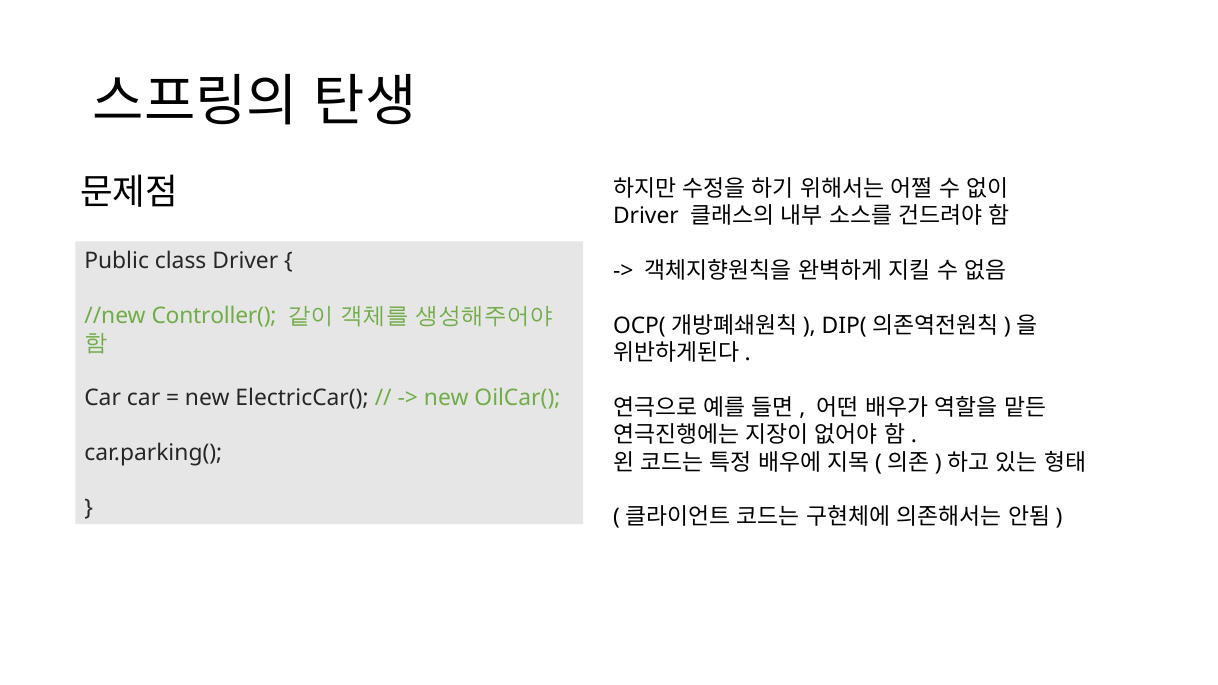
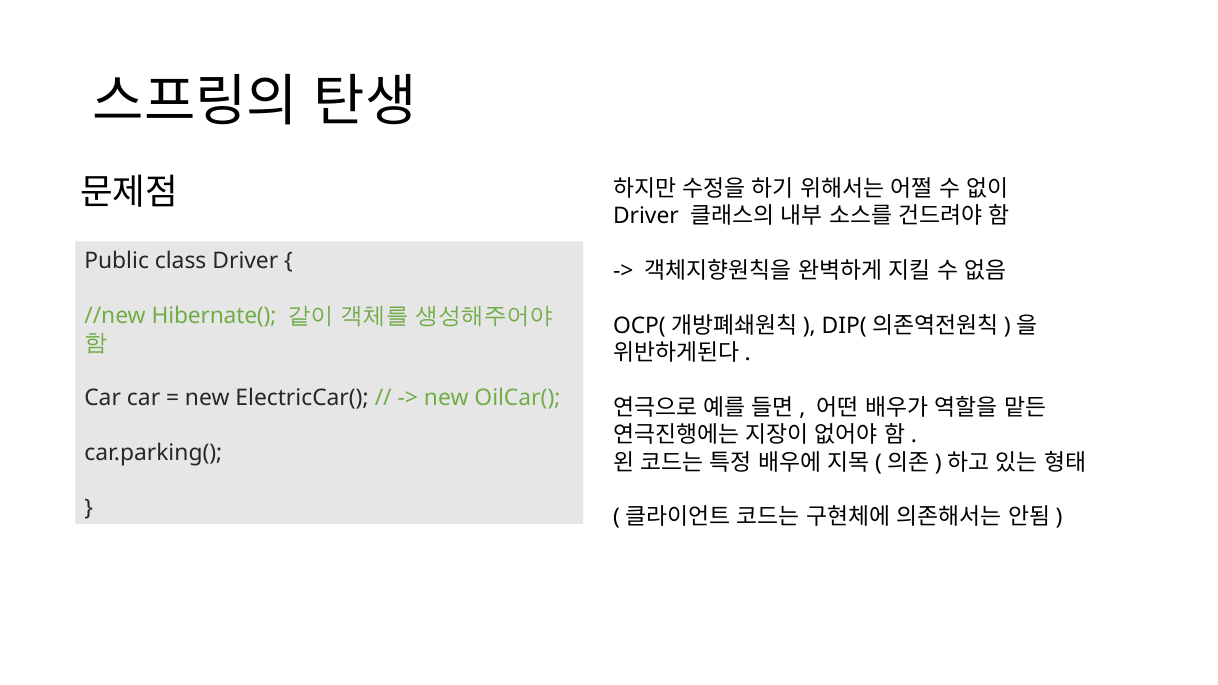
Controller(: Controller( -> Hibernate(
